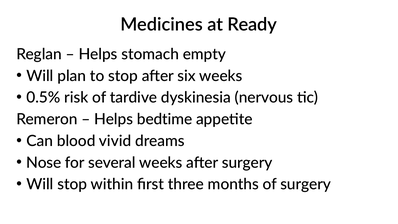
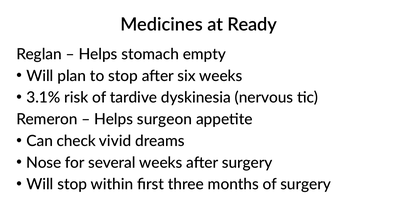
0.5%: 0.5% -> 3.1%
bedtime: bedtime -> surgeon
blood: blood -> check
